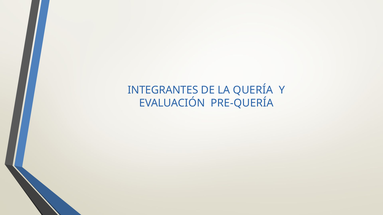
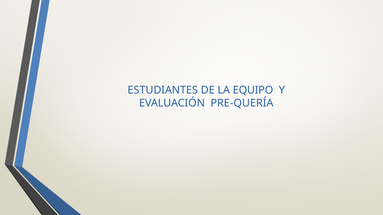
INTEGRANTES: INTEGRANTES -> ESTUDIANTES
QUERÍA: QUERÍA -> EQUIPO
